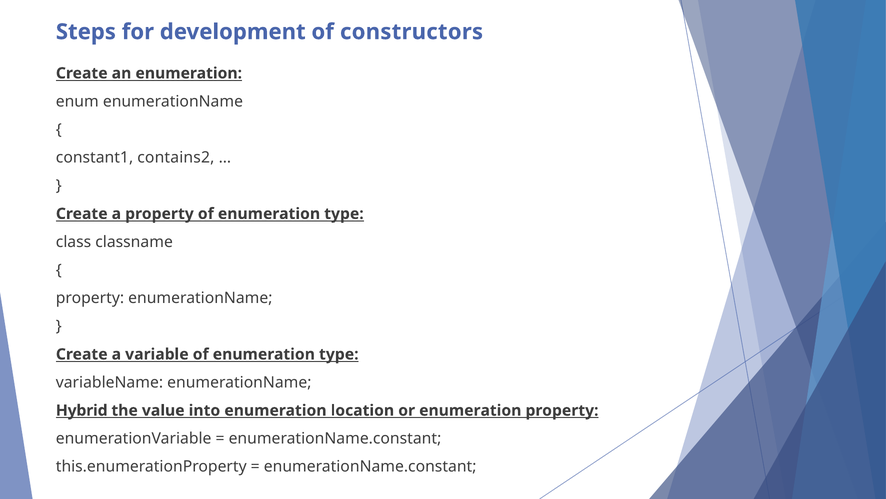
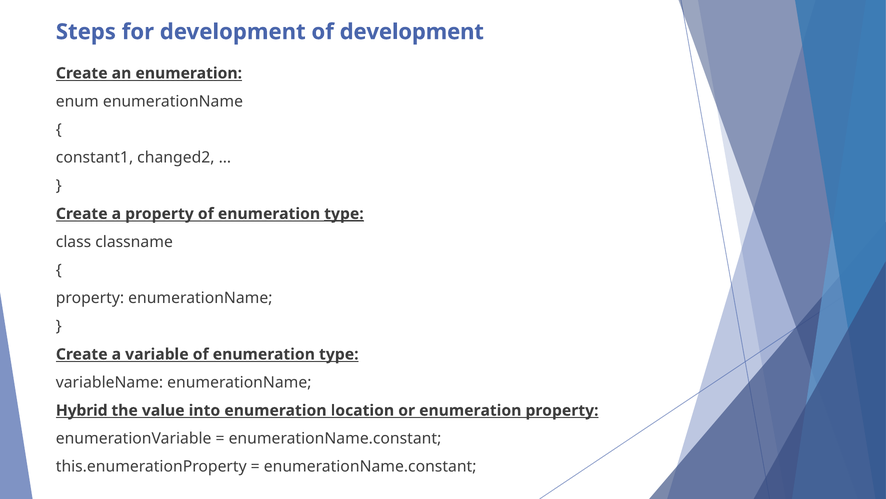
of constructors: constructors -> development
contains2: contains2 -> changed2
type at (344, 214) underline: none -> present
